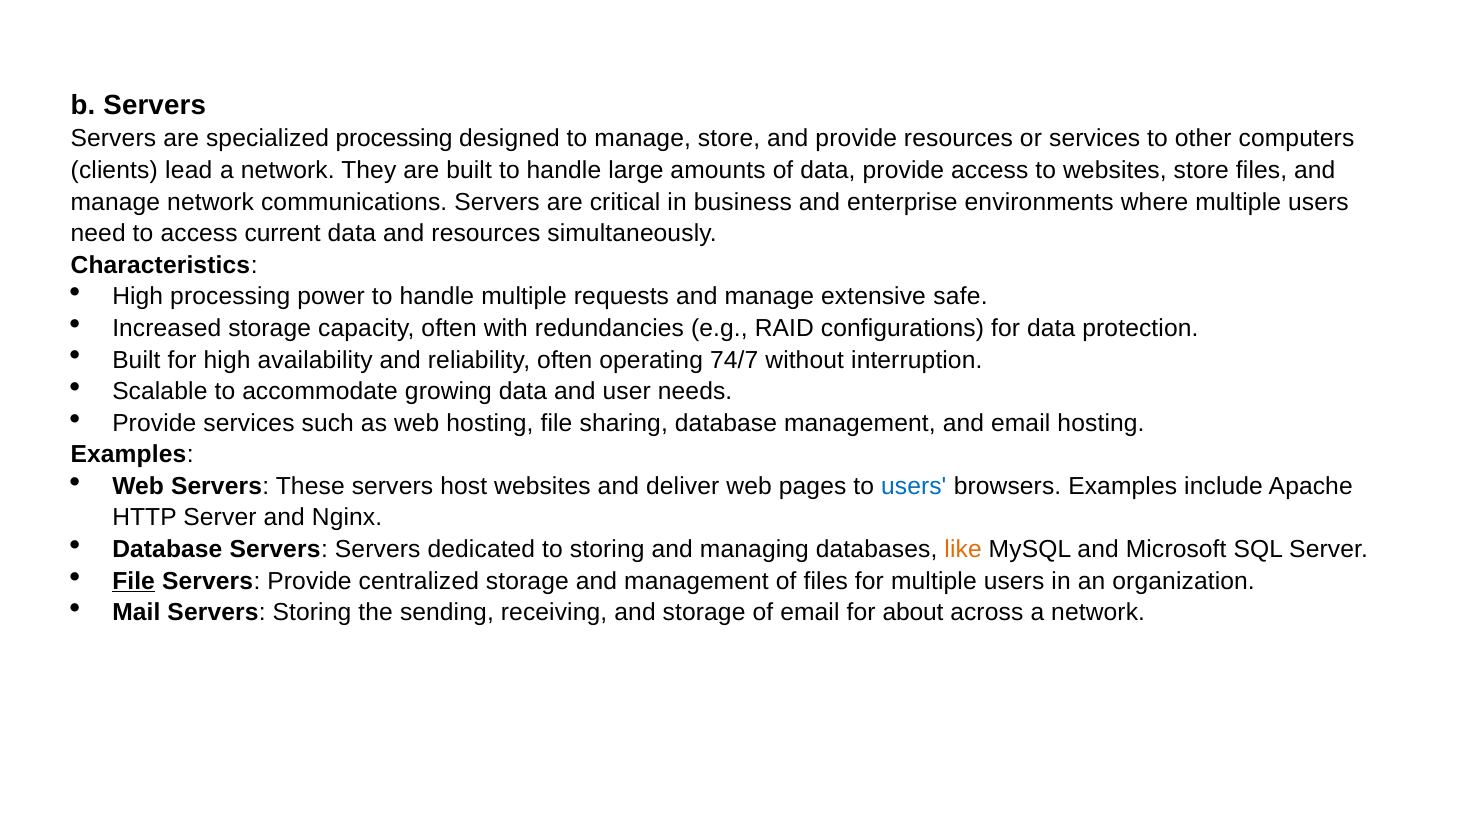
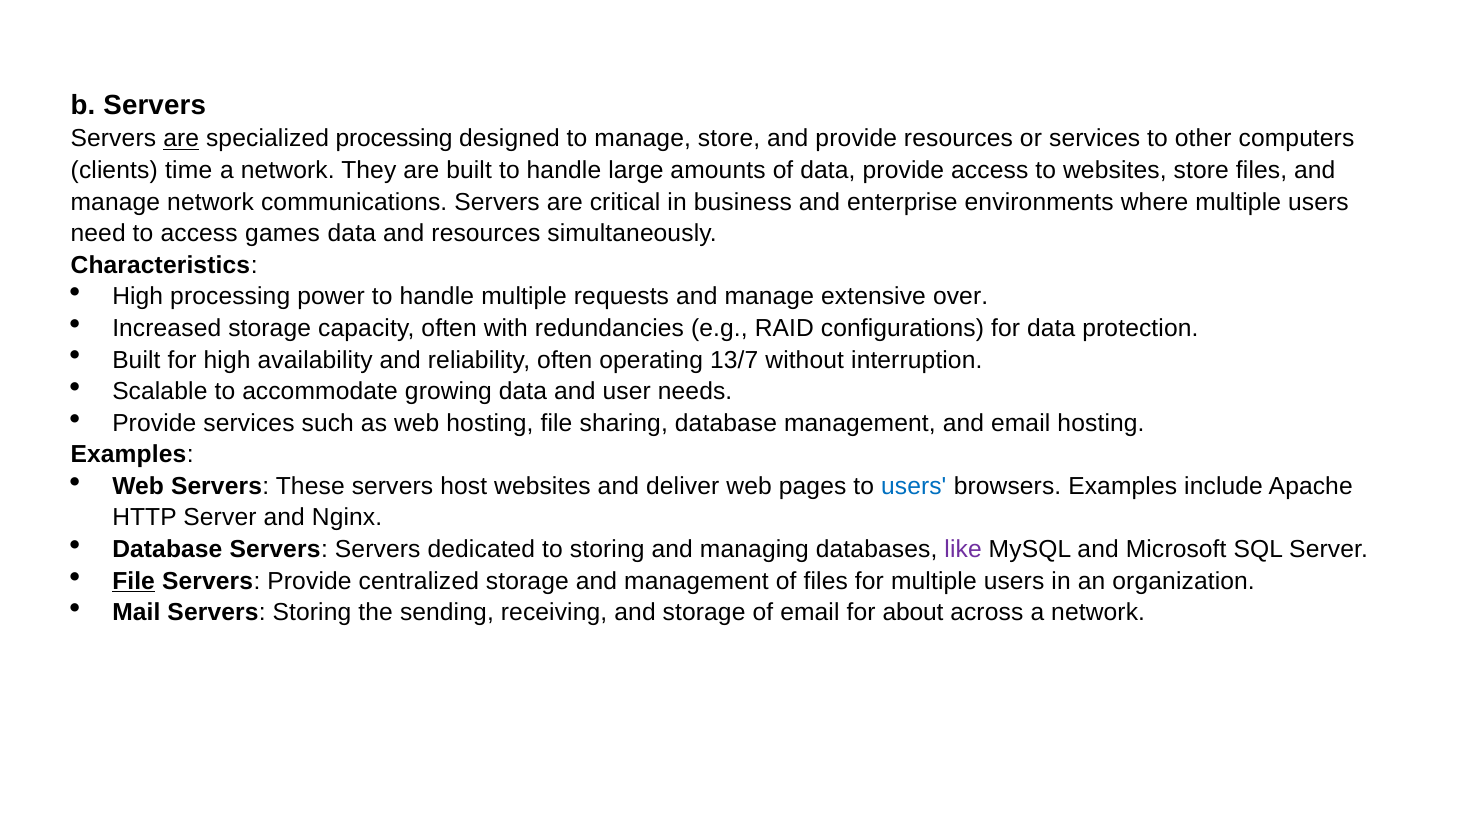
are at (181, 139) underline: none -> present
lead: lead -> time
current: current -> games
safe: safe -> over
74/7: 74/7 -> 13/7
like colour: orange -> purple
